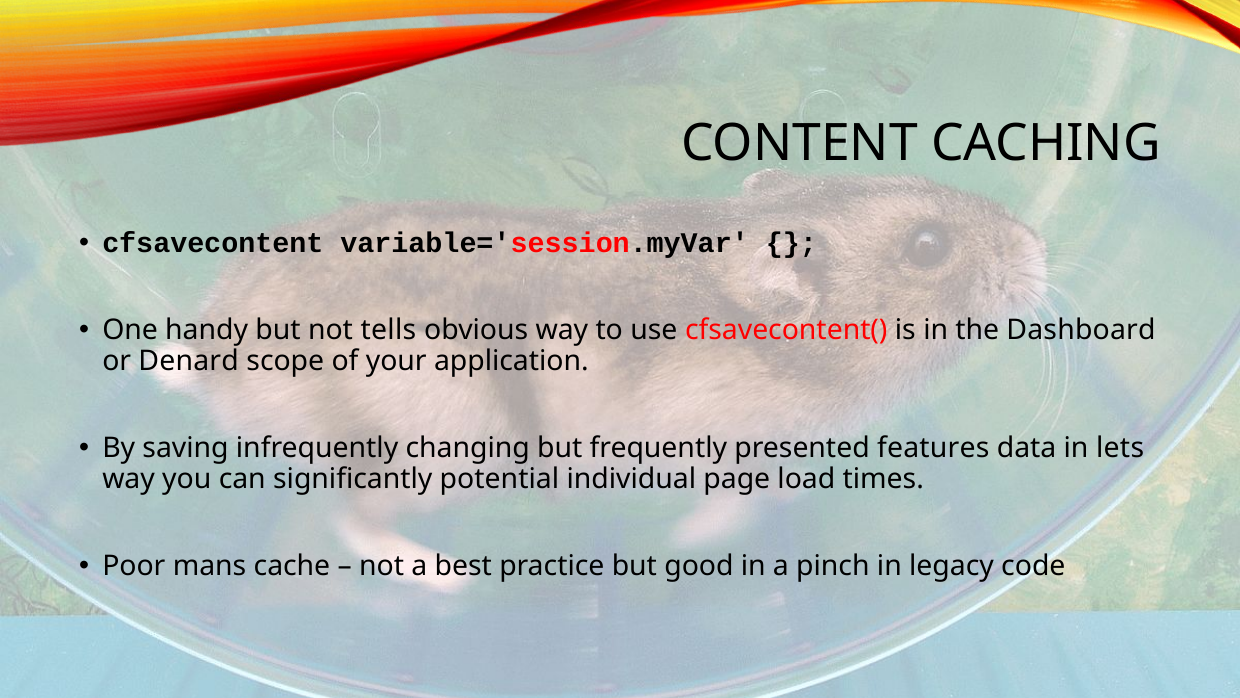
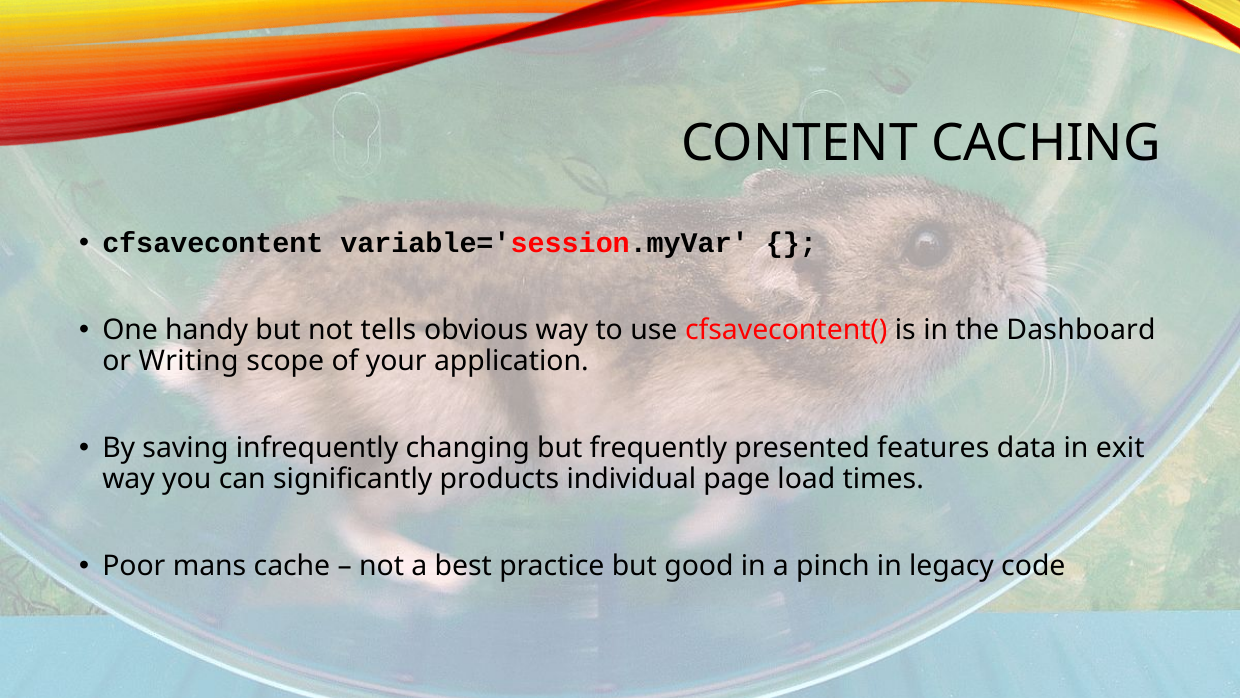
Denard: Denard -> Writing
lets: lets -> exit
potential: potential -> products
